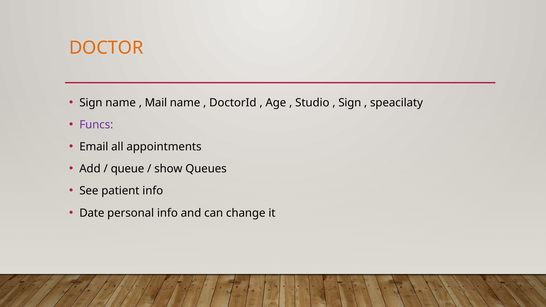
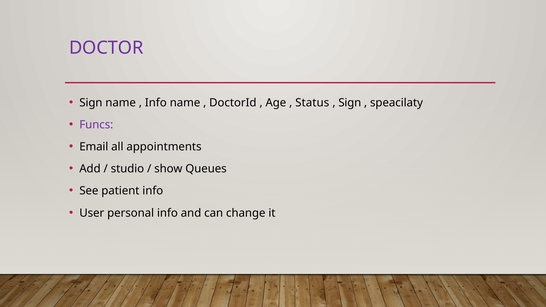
DOCTOR colour: orange -> purple
Mail at (156, 103): Mail -> Info
Studio: Studio -> Status
queue: queue -> studio
Date: Date -> User
